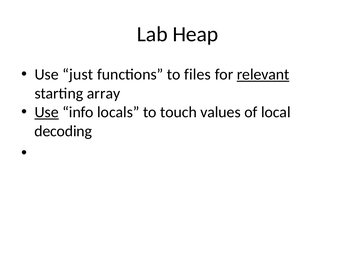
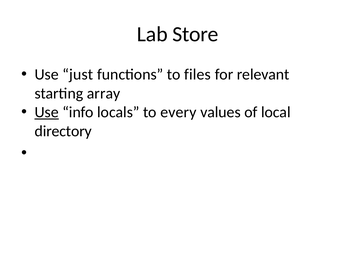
Heap: Heap -> Store
relevant underline: present -> none
touch: touch -> every
decoding: decoding -> directory
